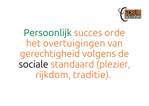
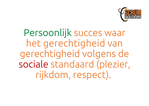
orde: orde -> waar
het overtuigingen: overtuigingen -> gerechtigheid
sociale colour: black -> red
traditie: traditie -> respect
